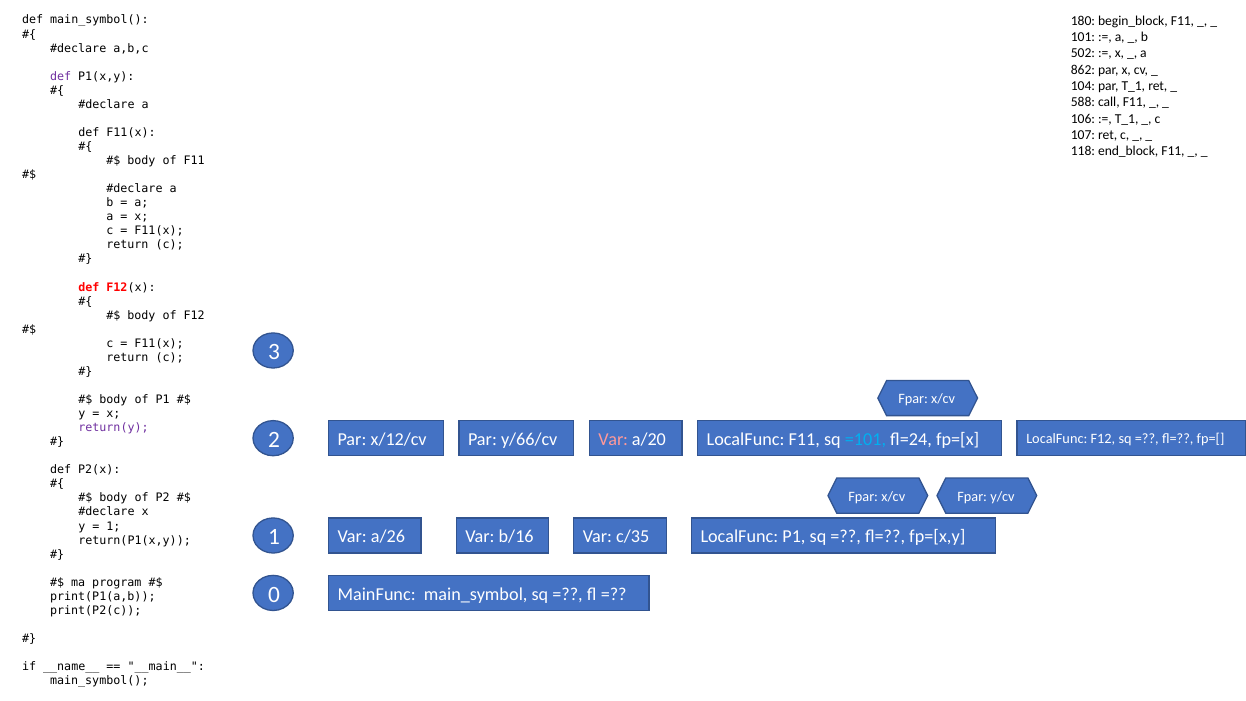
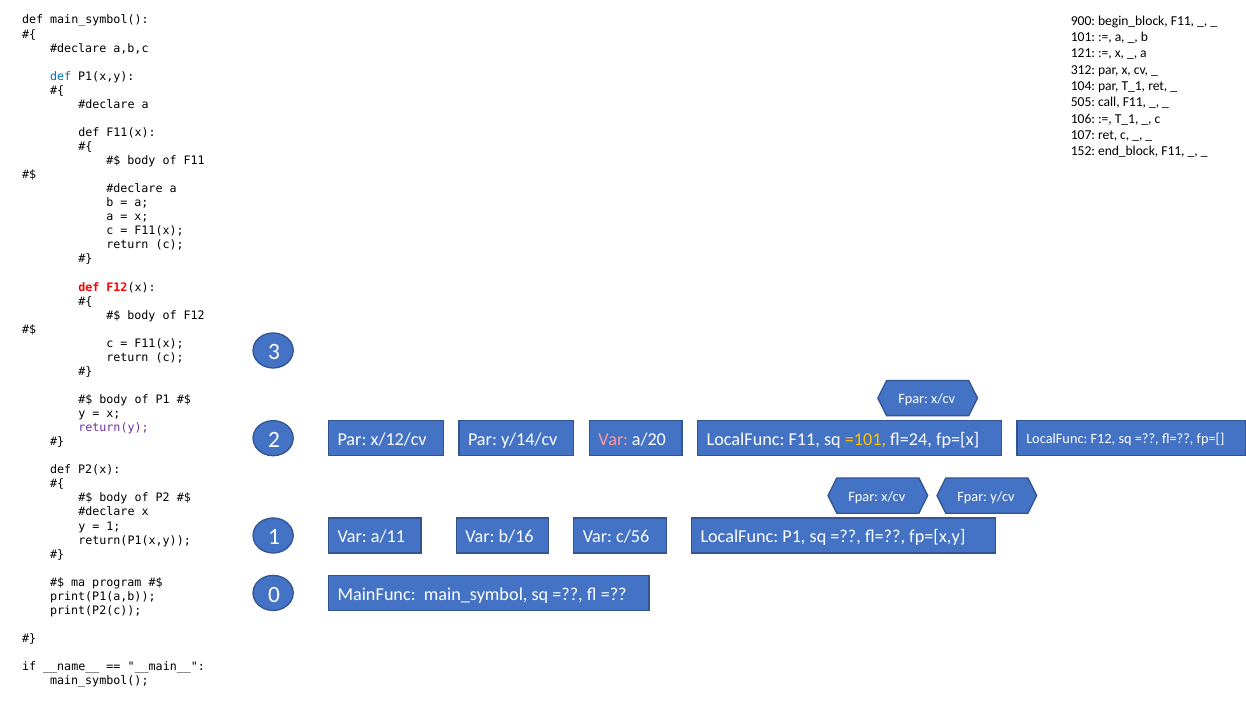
180: 180 -> 900
502: 502 -> 121
862: 862 -> 312
def at (61, 76) colour: purple -> blue
588: 588 -> 505
118: 118 -> 152
y/66/cv: y/66/cv -> y/14/cv
=101 colour: light blue -> yellow
a/26: a/26 -> a/11
c/35: c/35 -> c/56
